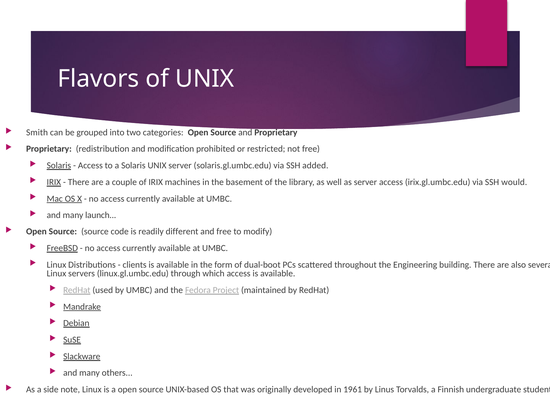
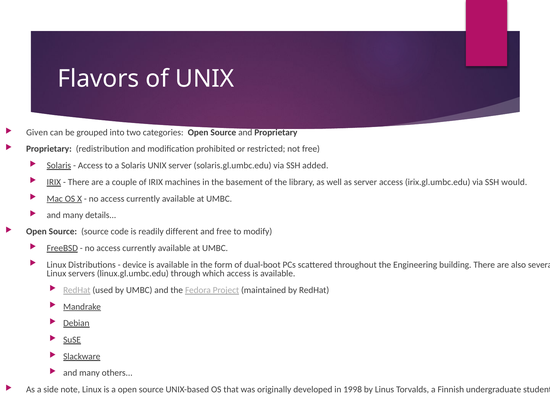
Smith: Smith -> Given
launch: launch -> details
clients: clients -> device
1961: 1961 -> 1998
